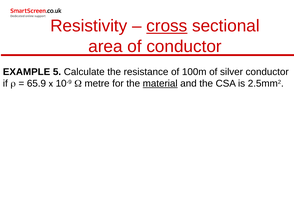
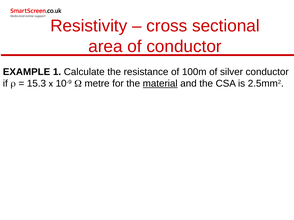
cross underline: present -> none
5: 5 -> 1
65.9: 65.9 -> 15.3
